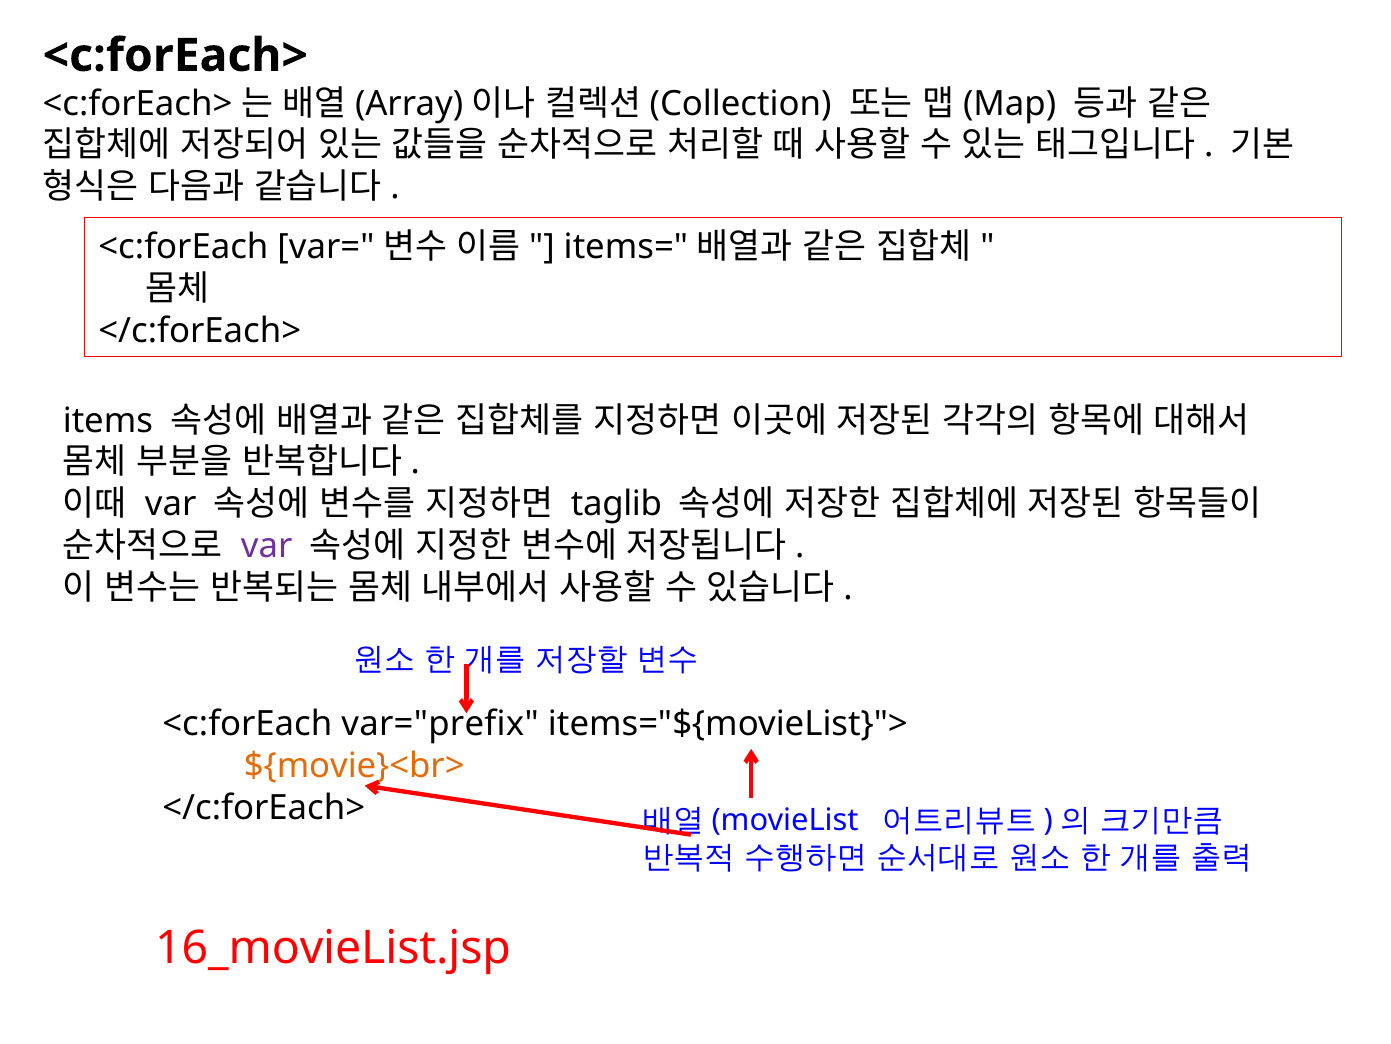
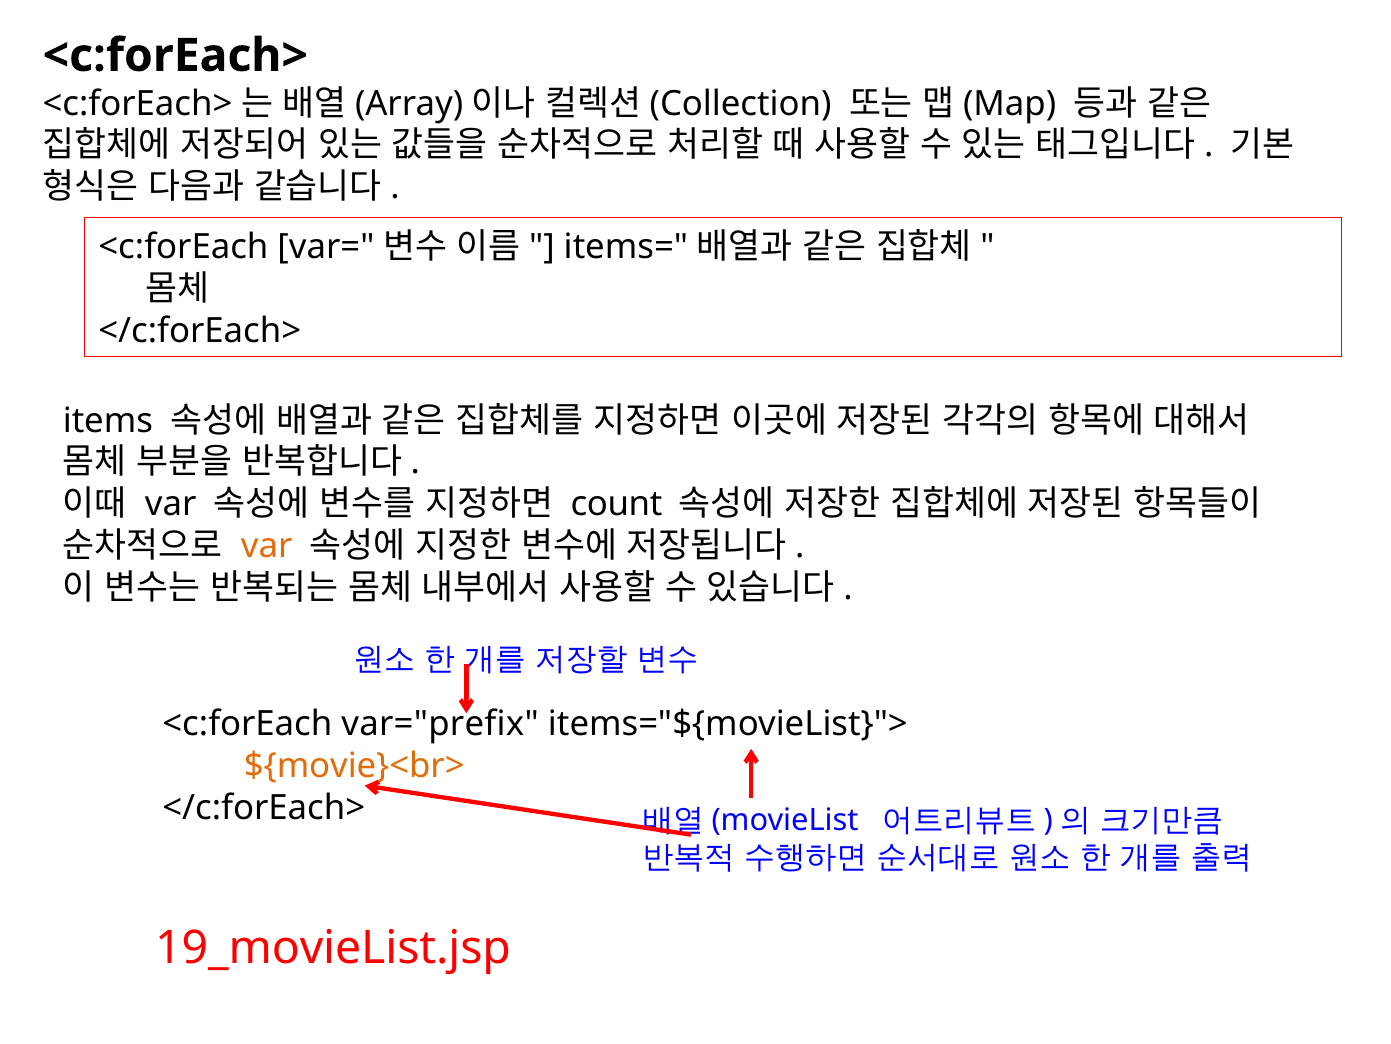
taglib: taglib -> count
var at (267, 545) colour: purple -> orange
16_movieList.jsp: 16_movieList.jsp -> 19_movieList.jsp
